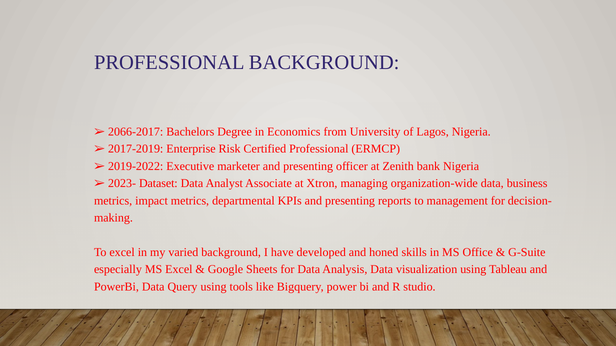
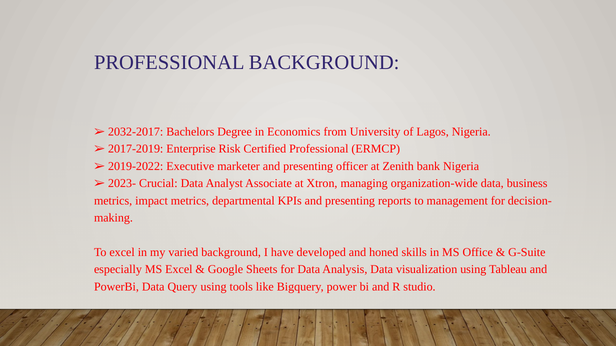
2066-2017: 2066-2017 -> 2032-2017
Dataset: Dataset -> Crucial
